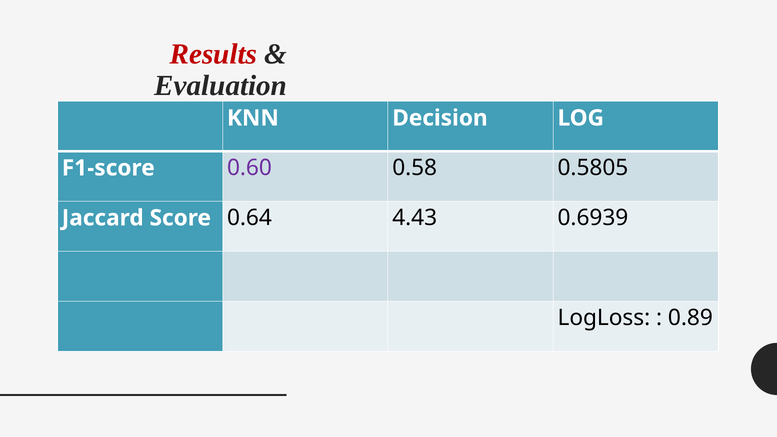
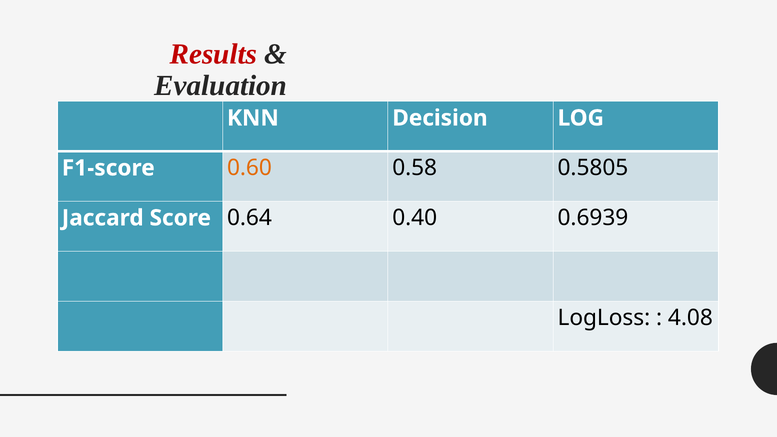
0.60 colour: purple -> orange
4.43: 4.43 -> 0.40
0.89: 0.89 -> 4.08
